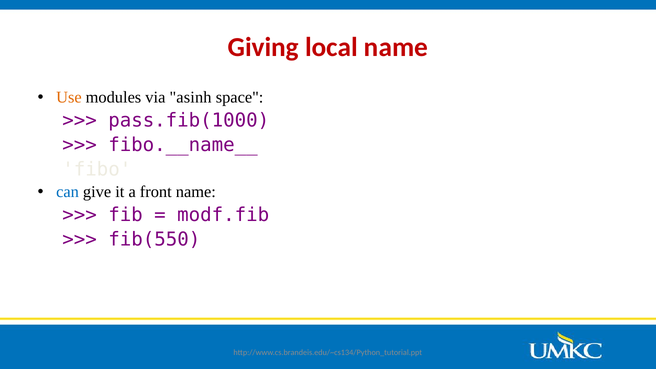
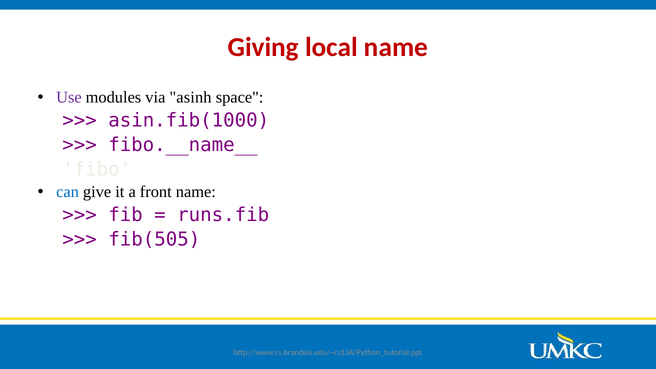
Use colour: orange -> purple
pass.fib(1000: pass.fib(1000 -> asin.fib(1000
modf.fib: modf.fib -> runs.fib
fib(550: fib(550 -> fib(505
